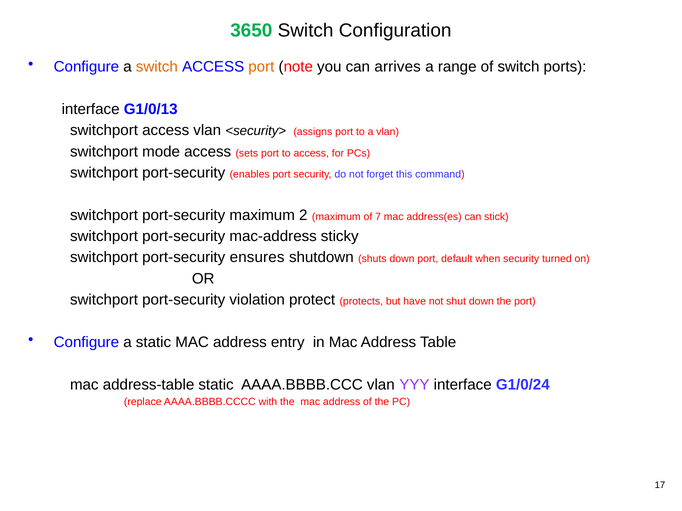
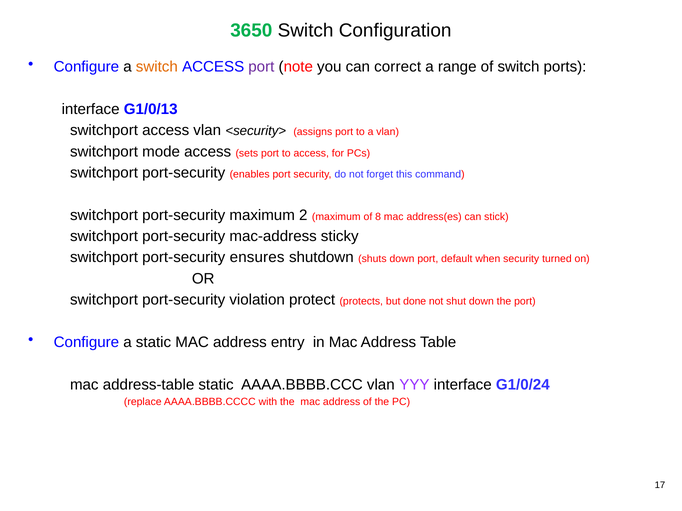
port at (261, 67) colour: orange -> purple
arrives: arrives -> correct
7: 7 -> 8
have: have -> done
